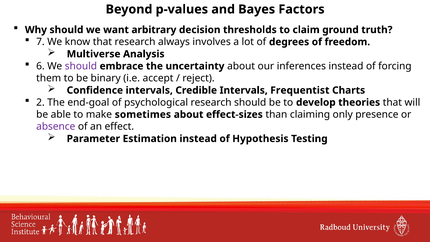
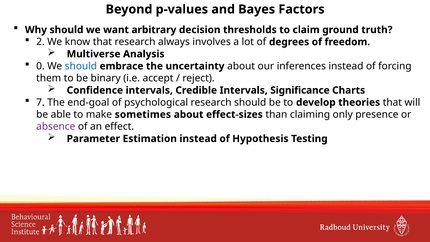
7: 7 -> 2
6: 6 -> 0
should at (81, 66) colour: purple -> blue
Frequentist: Frequentist -> Significance
2: 2 -> 7
